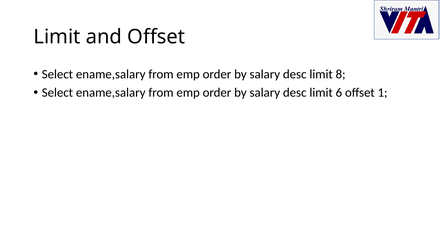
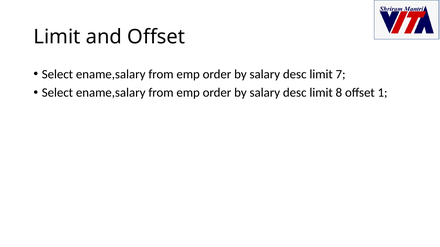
8: 8 -> 7
6: 6 -> 8
